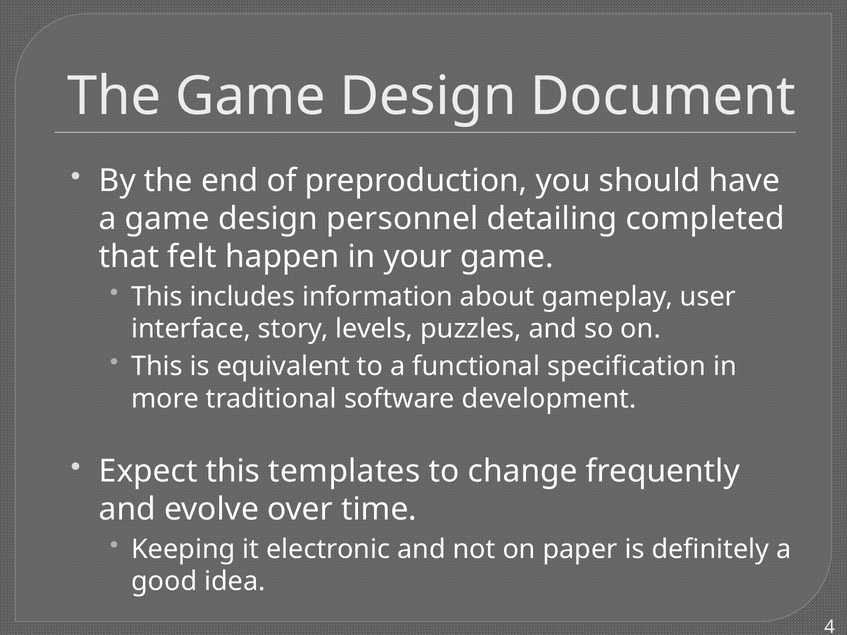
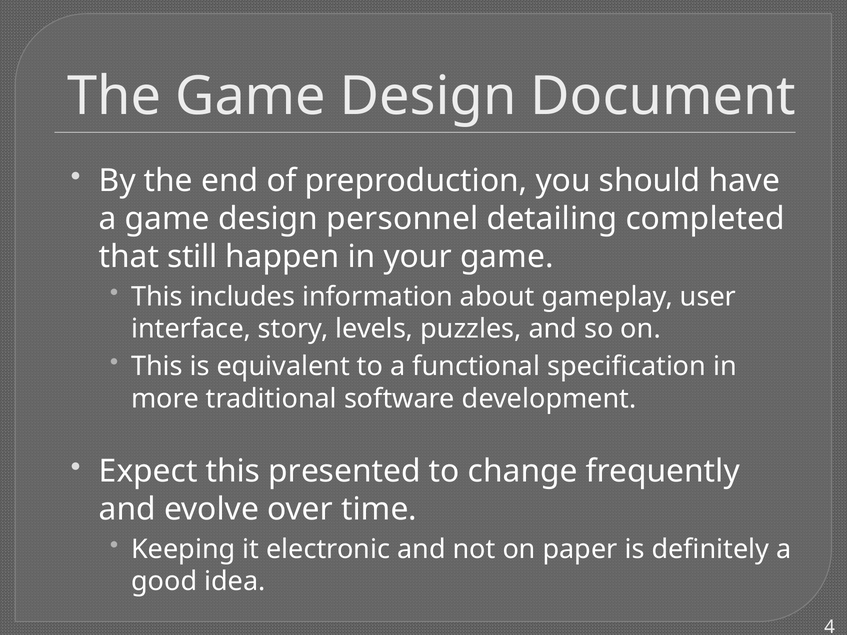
felt: felt -> still
templates: templates -> presented
